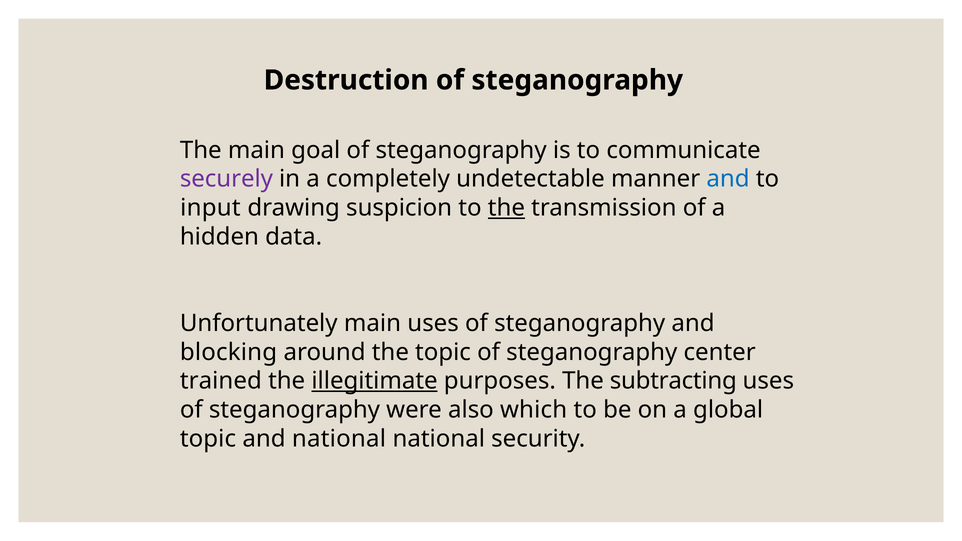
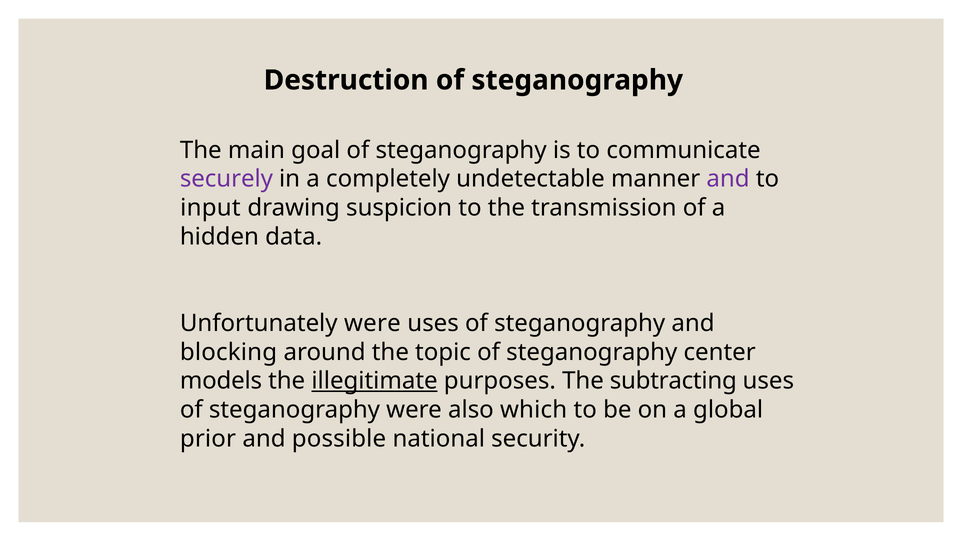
and at (728, 179) colour: blue -> purple
the at (506, 208) underline: present -> none
Unfortunately main: main -> were
trained: trained -> models
topic at (208, 439): topic -> prior
and national: national -> possible
